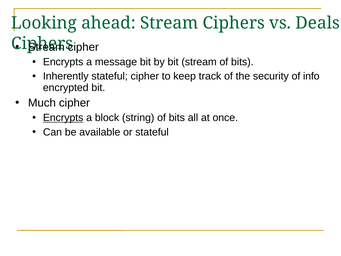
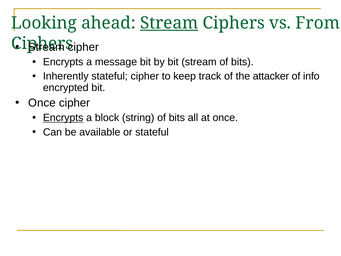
Stream at (169, 23) underline: none -> present
Deals: Deals -> From
security: security -> attacker
Much at (42, 103): Much -> Once
